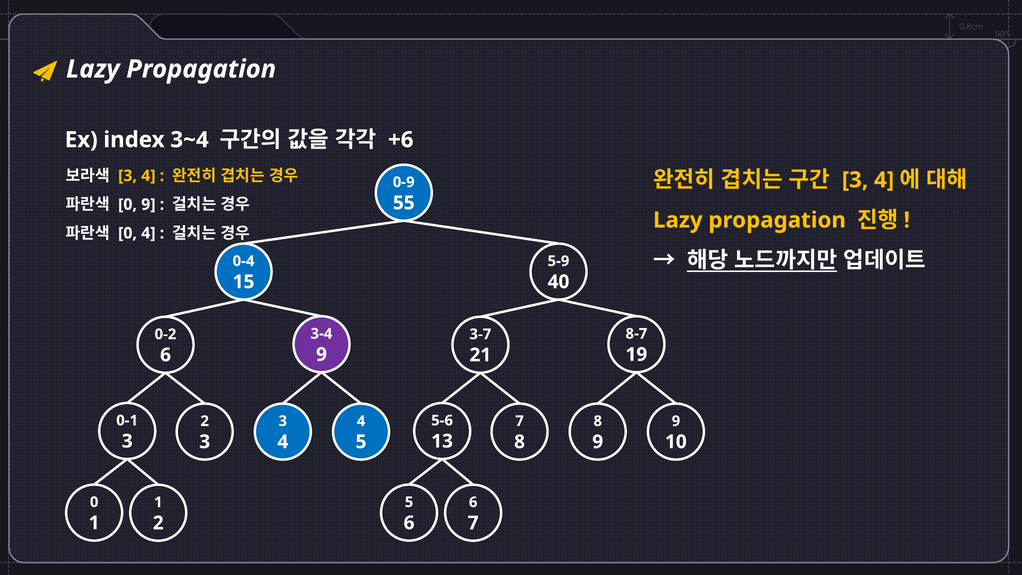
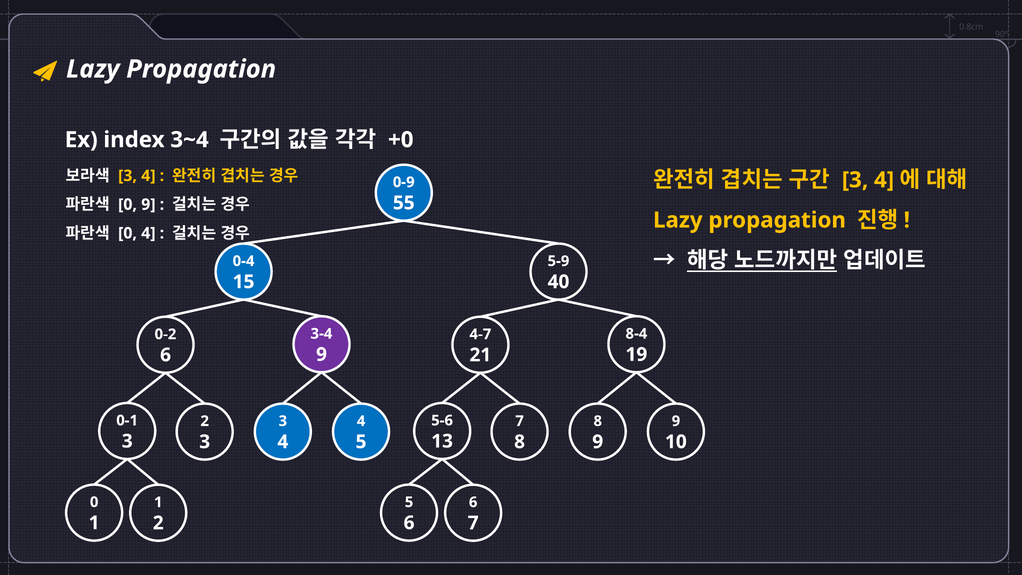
+6: +6 -> +0
8-7: 8-7 -> 8-4
3-7: 3-7 -> 4-7
